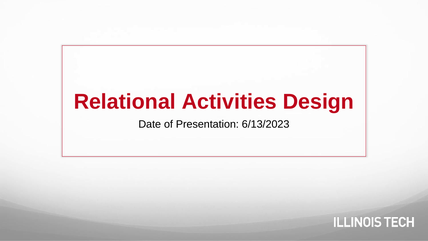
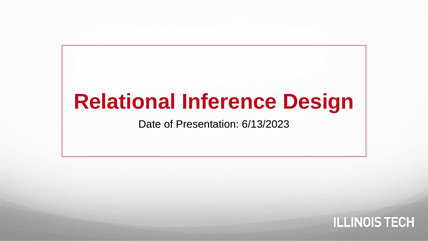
Activities: Activities -> Inference
